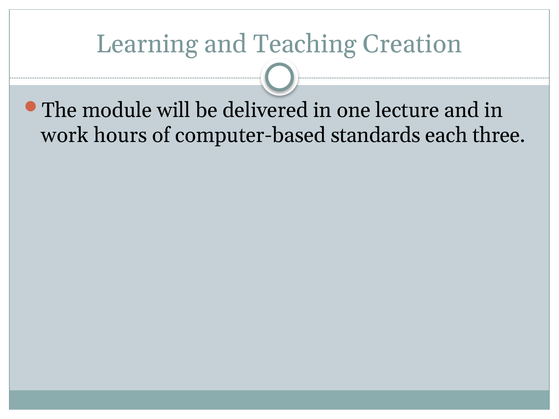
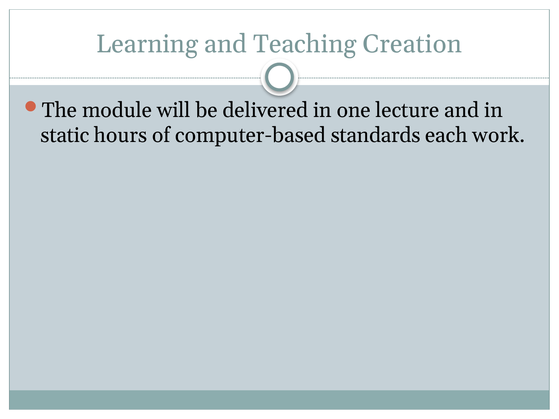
work: work -> static
three: three -> work
